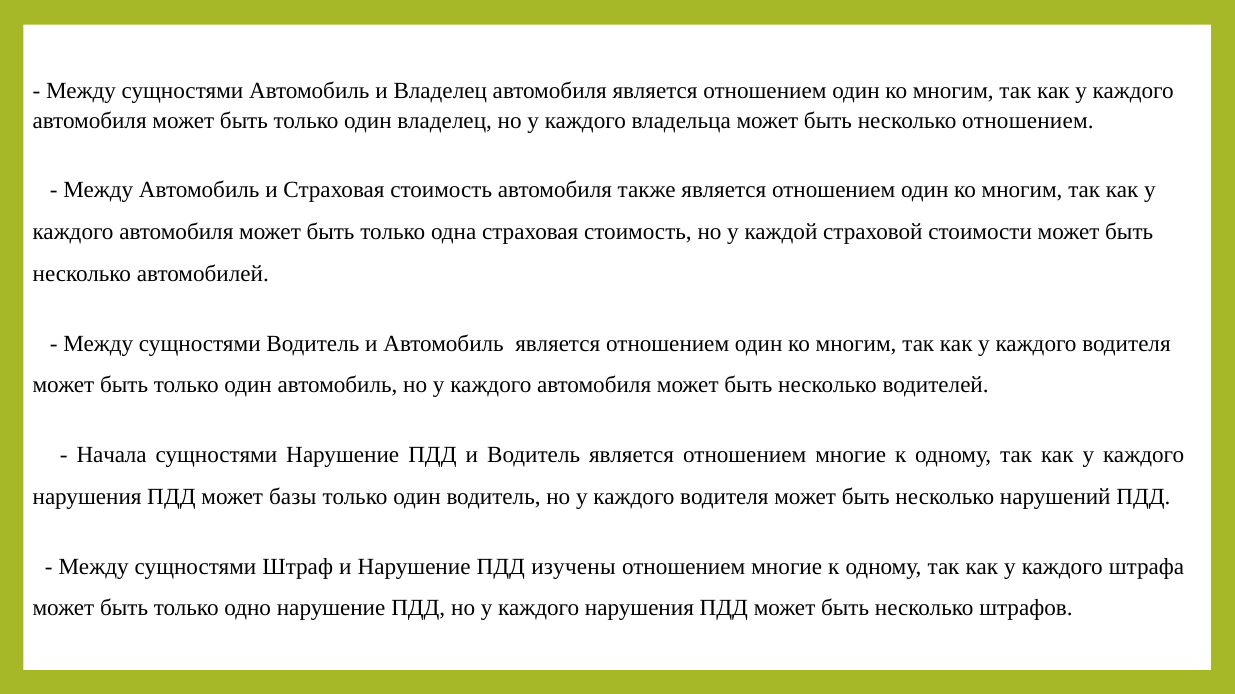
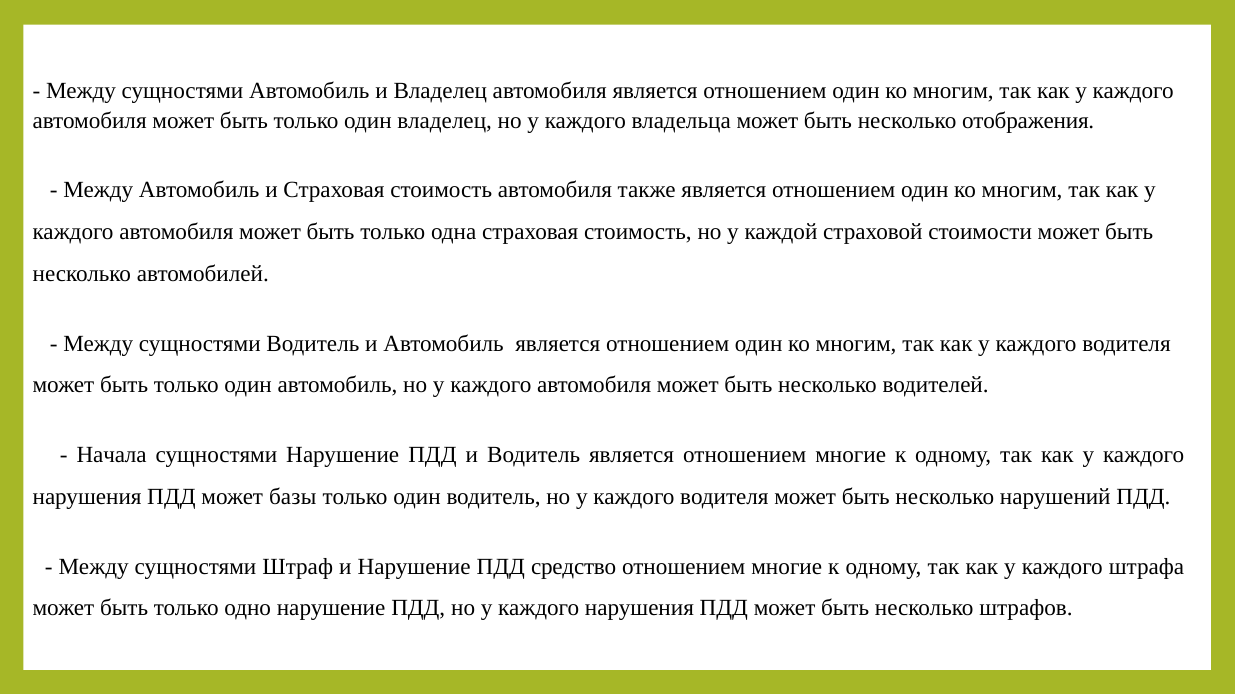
несколько отношением: отношением -> отображения
изучены: изучены -> средство
